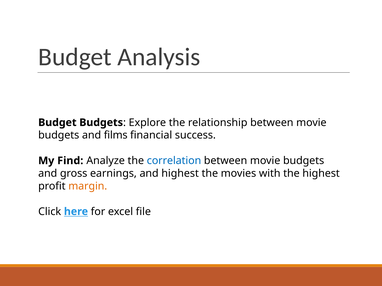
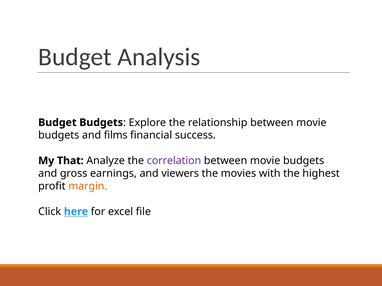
Find: Find -> That
correlation colour: blue -> purple
and highest: highest -> viewers
